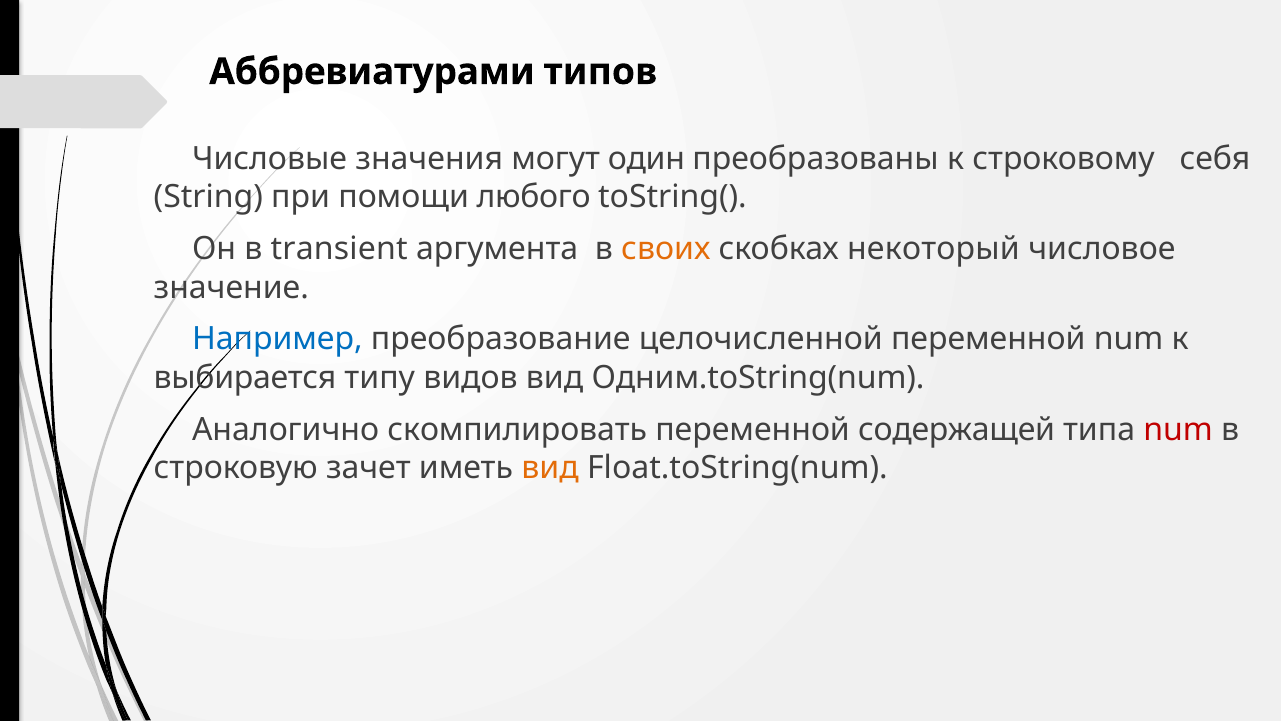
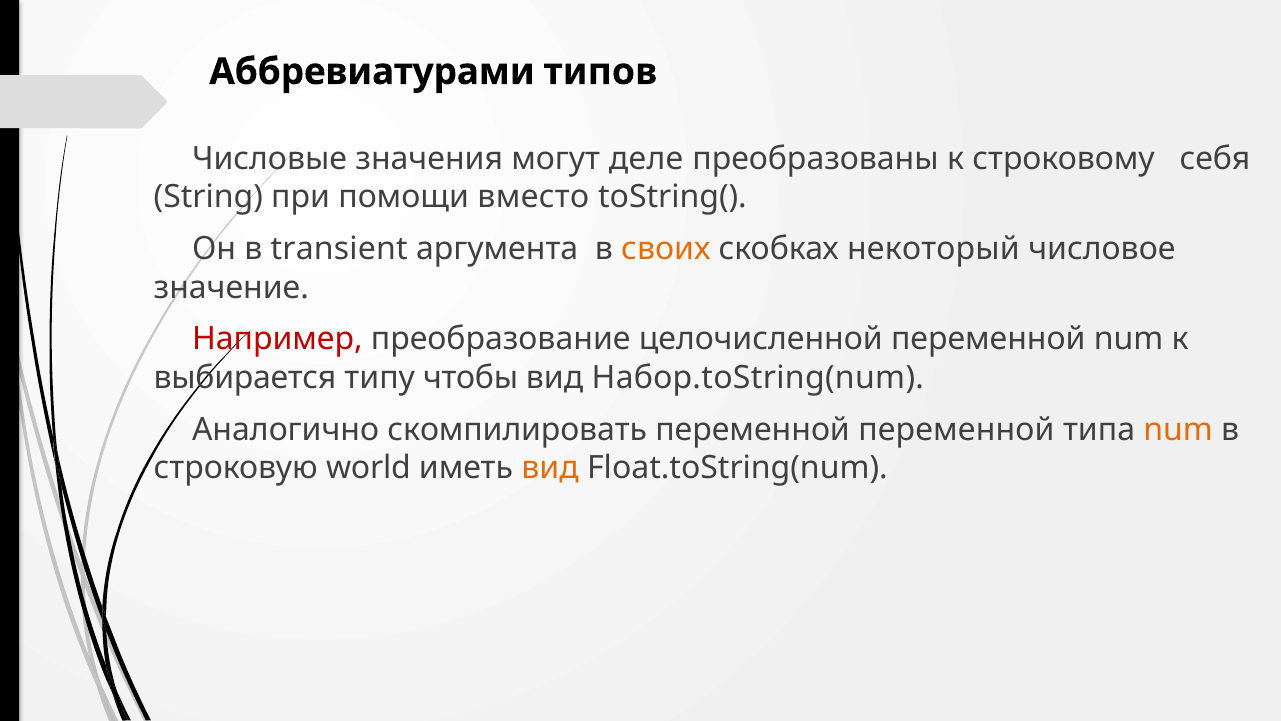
один: один -> деле
любого: любого -> вместо
Например colour: blue -> red
видов: видов -> чтобы
Одним.toString(num: Одним.toString(num -> Набор.toString(num
переменной содержащей: содержащей -> переменной
num at (1178, 429) colour: red -> orange
зачет: зачет -> world
